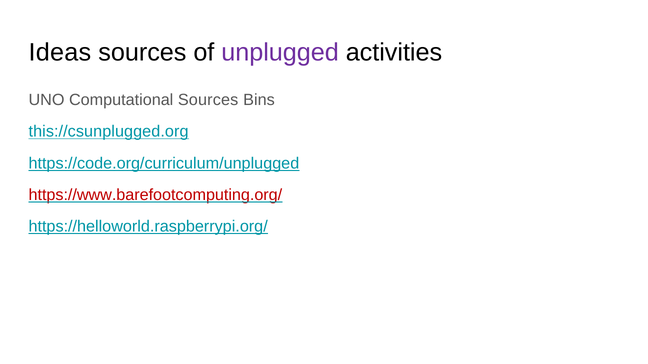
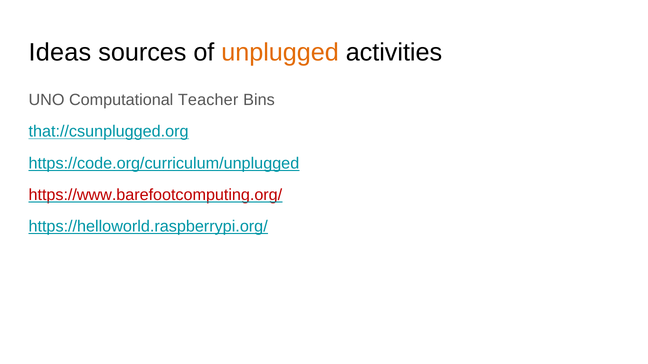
unplugged colour: purple -> orange
Computational Sources: Sources -> Teacher
this://csunplugged.org: this://csunplugged.org -> that://csunplugged.org
